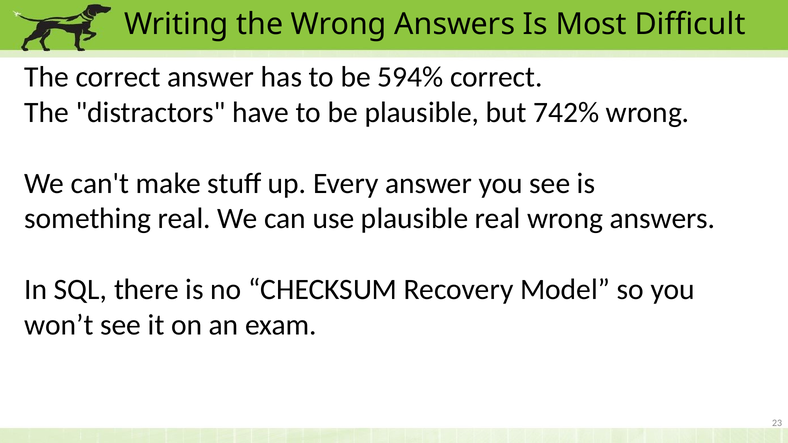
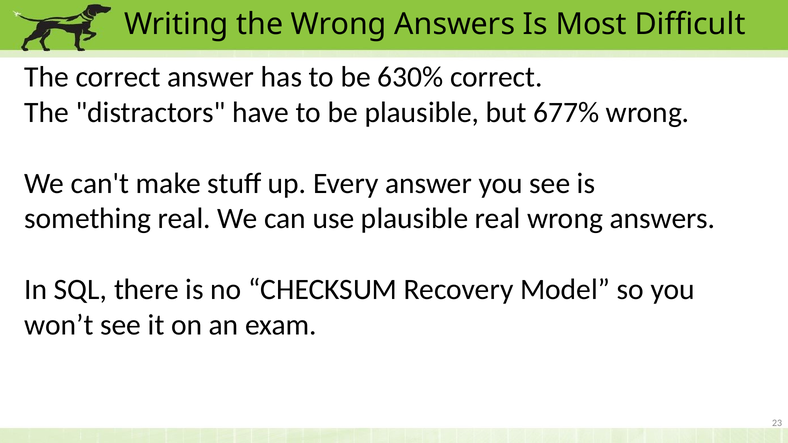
594%: 594% -> 630%
742%: 742% -> 677%
